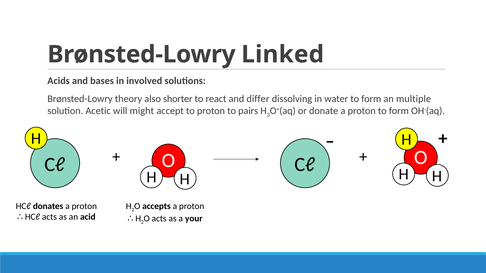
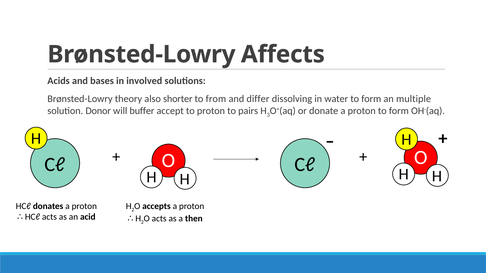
Linked: Linked -> Affects
react: react -> from
Acetic: Acetic -> Donor
might: might -> buffer
your: your -> then
